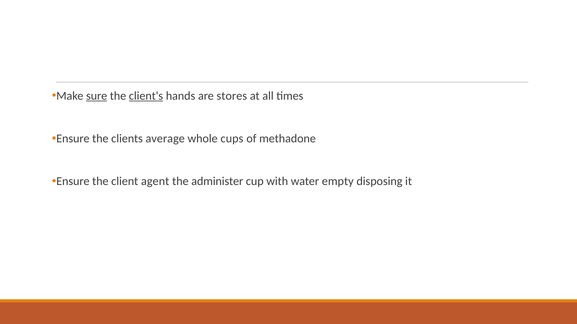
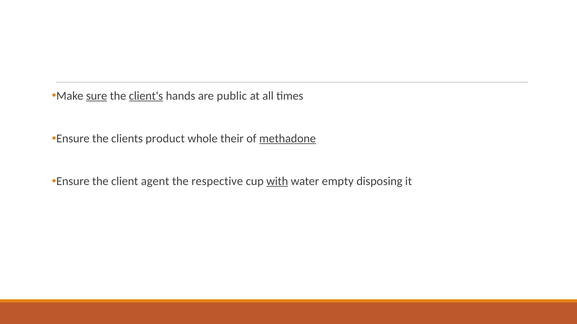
stores: stores -> public
average: average -> product
cups: cups -> their
methadone underline: none -> present
administer: administer -> respective
with underline: none -> present
